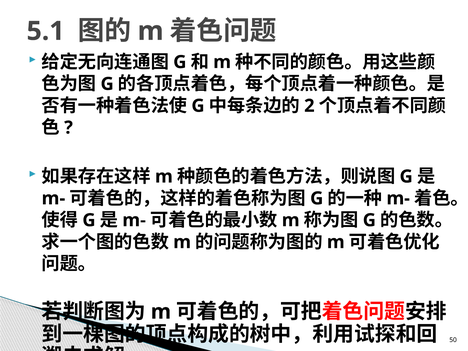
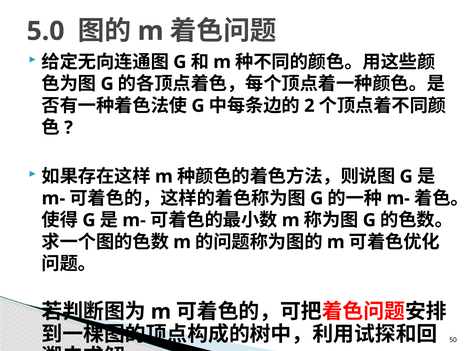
5.1: 5.1 -> 5.0
